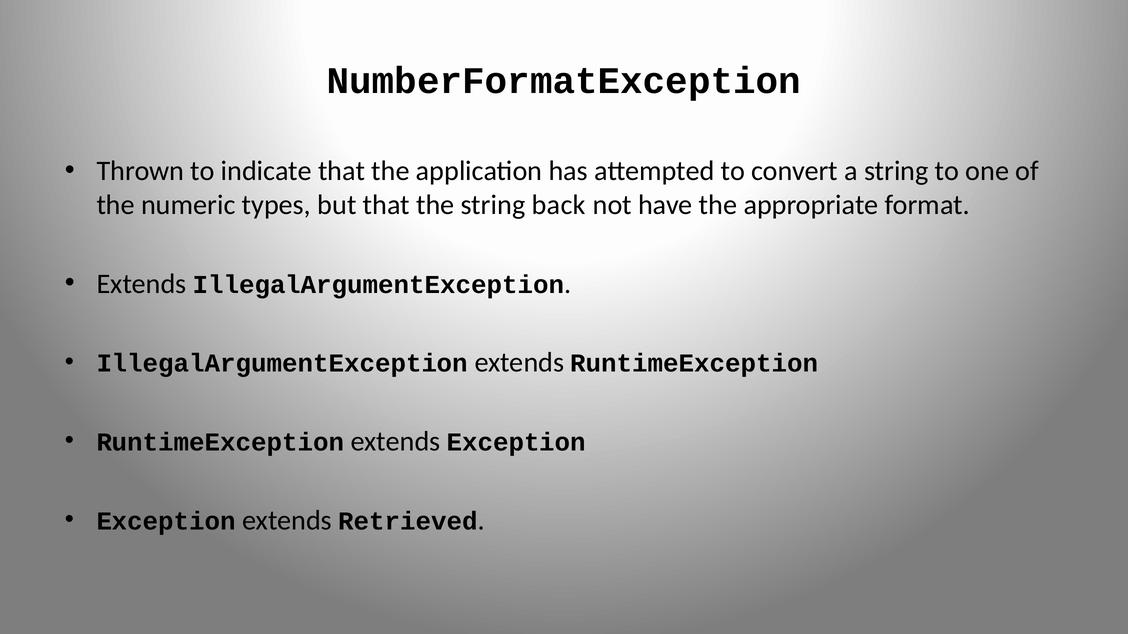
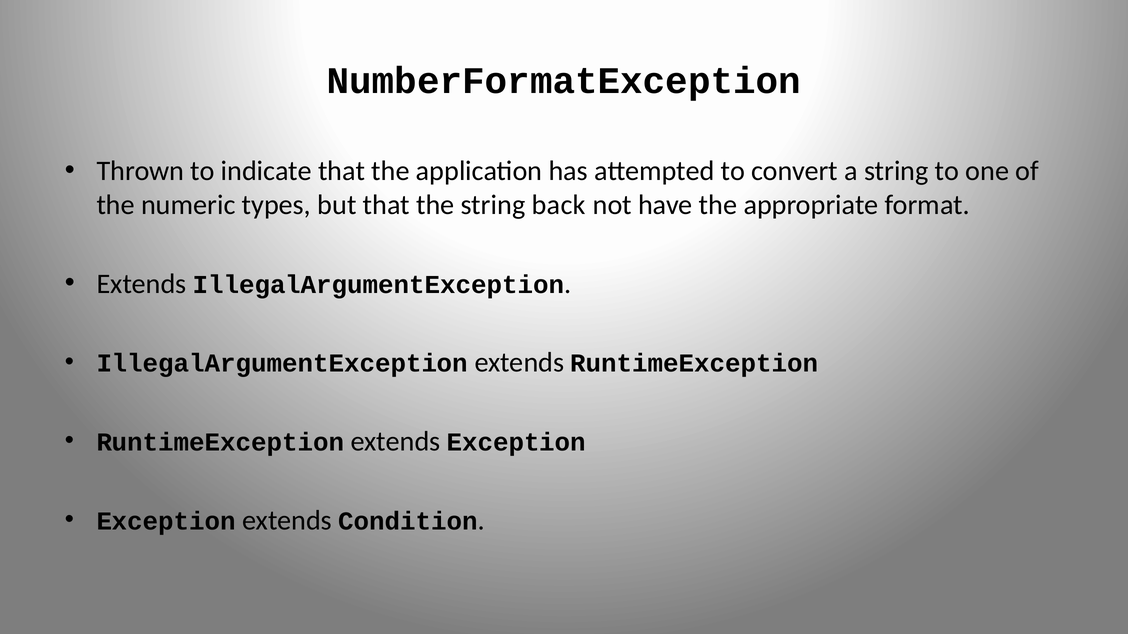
Retrieved: Retrieved -> Condition
